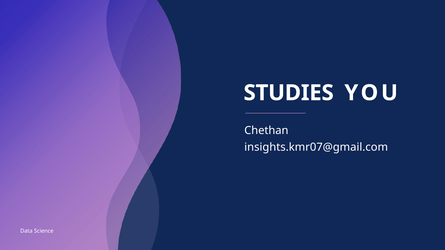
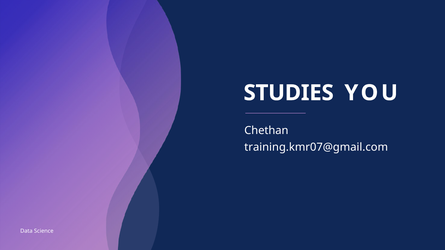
insights.kmr07@gmail.com: insights.kmr07@gmail.com -> training.kmr07@gmail.com
